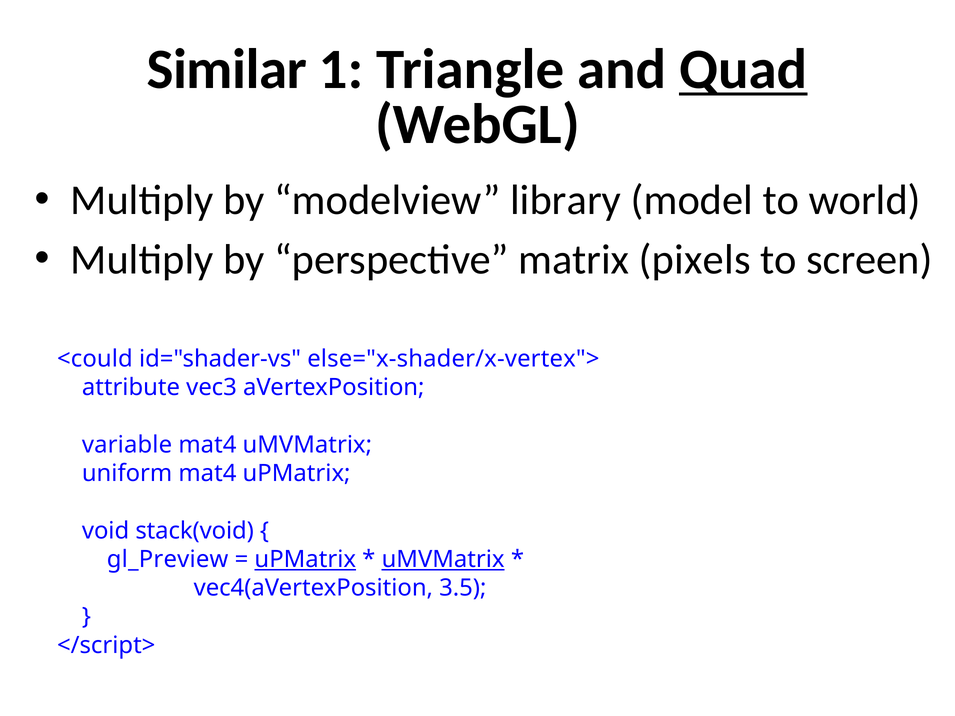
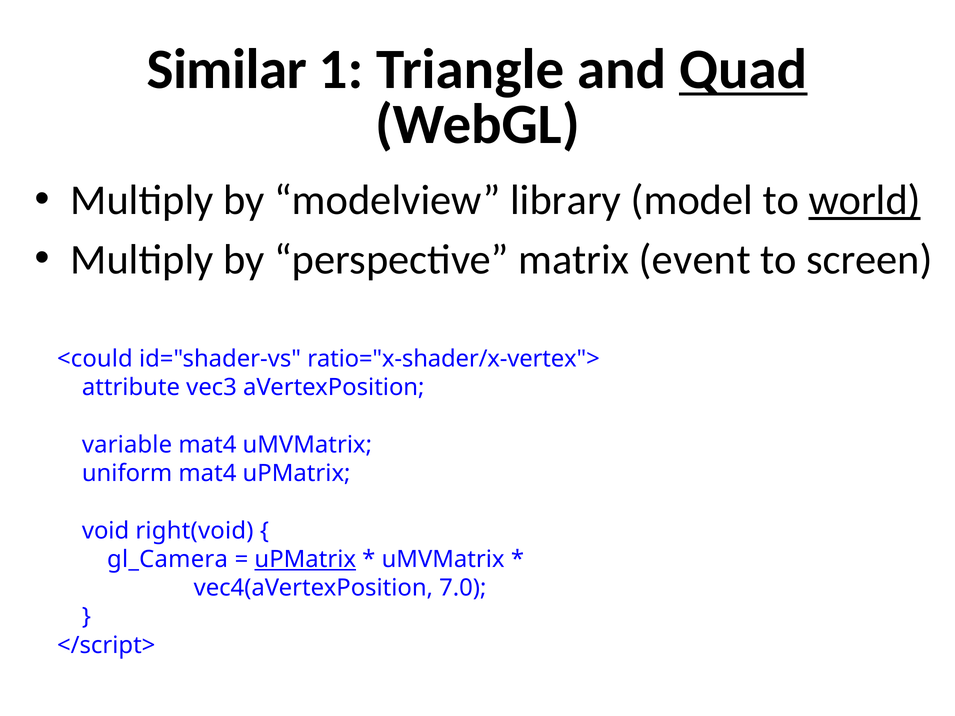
world underline: none -> present
pixels: pixels -> event
else="x-shader/x-vertex">: else="x-shader/x-vertex"> -> ratio="x-shader/x-vertex">
stack(void: stack(void -> right(void
gl_Preview: gl_Preview -> gl_Camera
uMVMatrix at (443, 560) underline: present -> none
3.5: 3.5 -> 7.0
